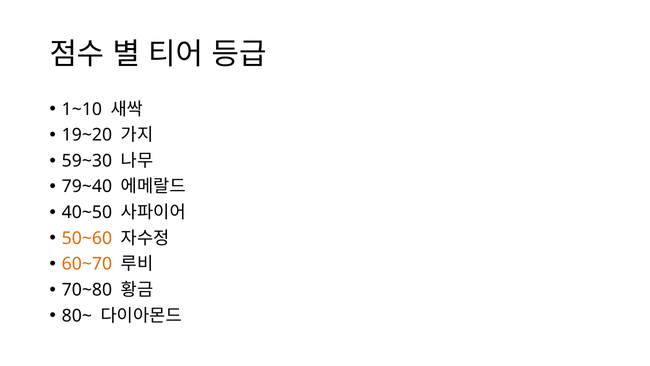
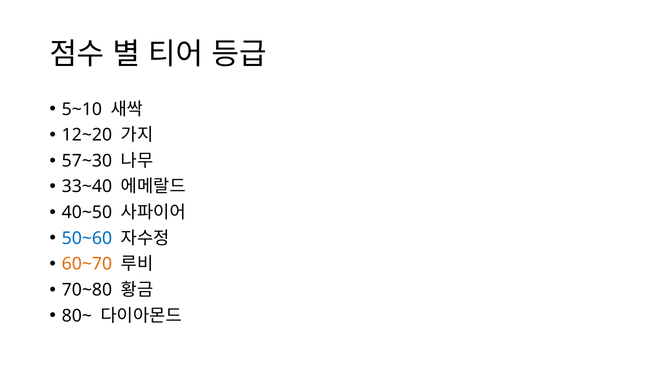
1~10: 1~10 -> 5~10
19~20: 19~20 -> 12~20
59~30: 59~30 -> 57~30
79~40: 79~40 -> 33~40
50~60 colour: orange -> blue
